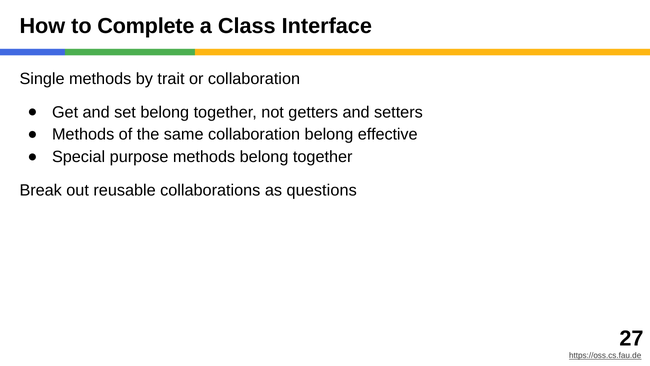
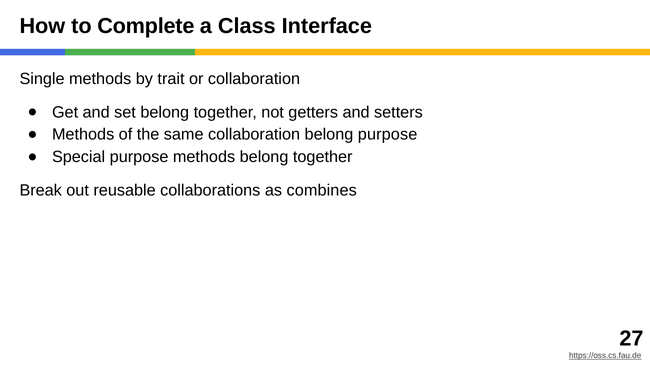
belong effective: effective -> purpose
questions: questions -> combines
